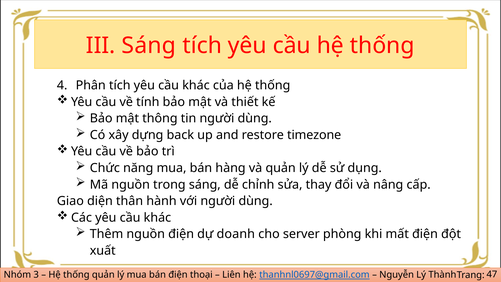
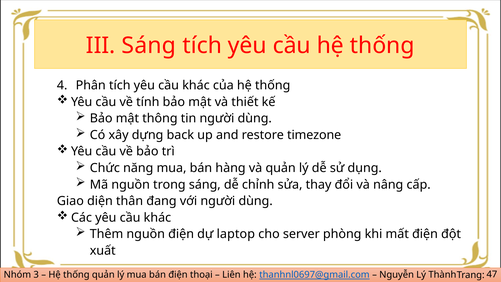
hành: hành -> đang
doanh: doanh -> laptop
